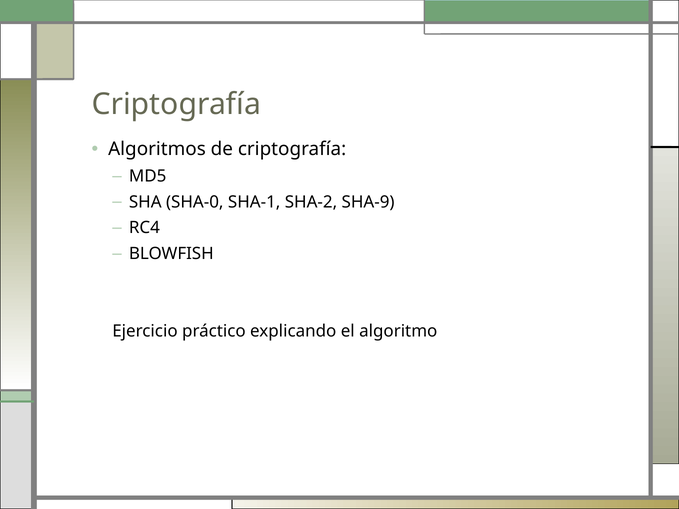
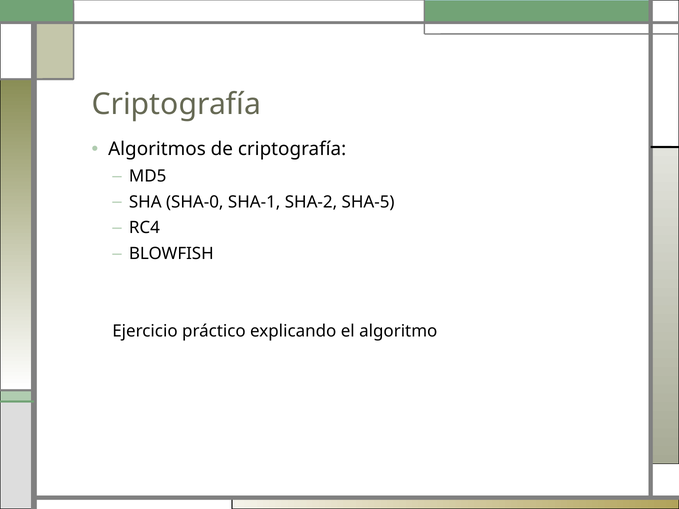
SHA-9: SHA-9 -> SHA-5
